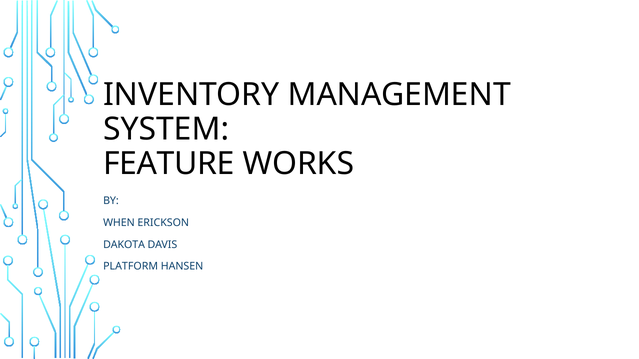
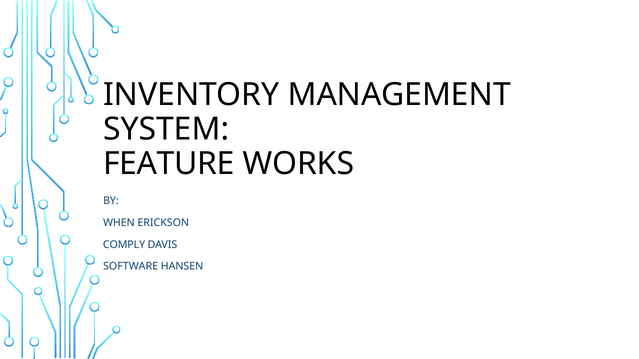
DAKOTA: DAKOTA -> COMPLY
PLATFORM: PLATFORM -> SOFTWARE
